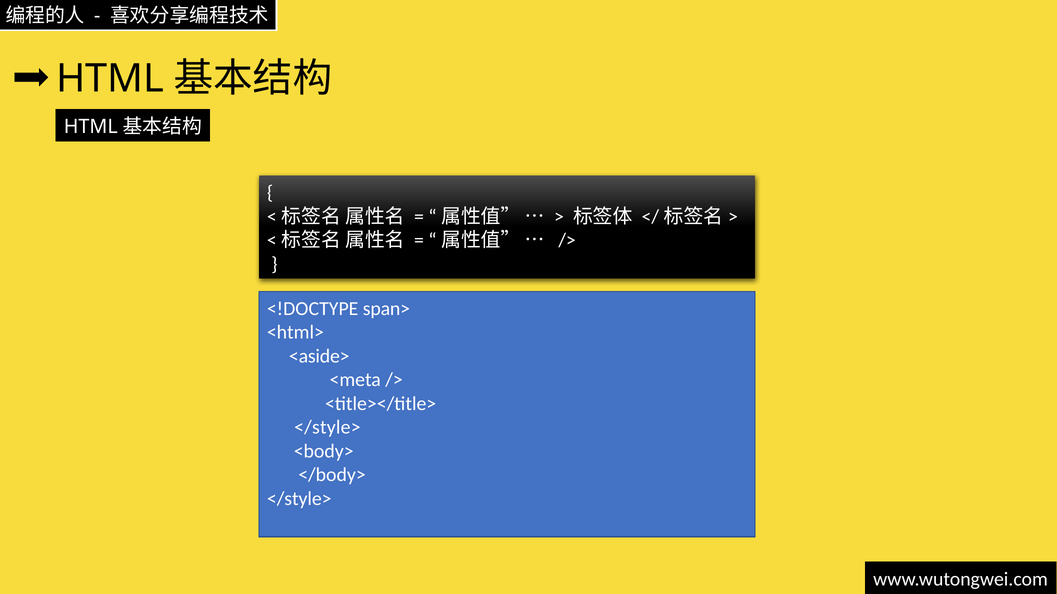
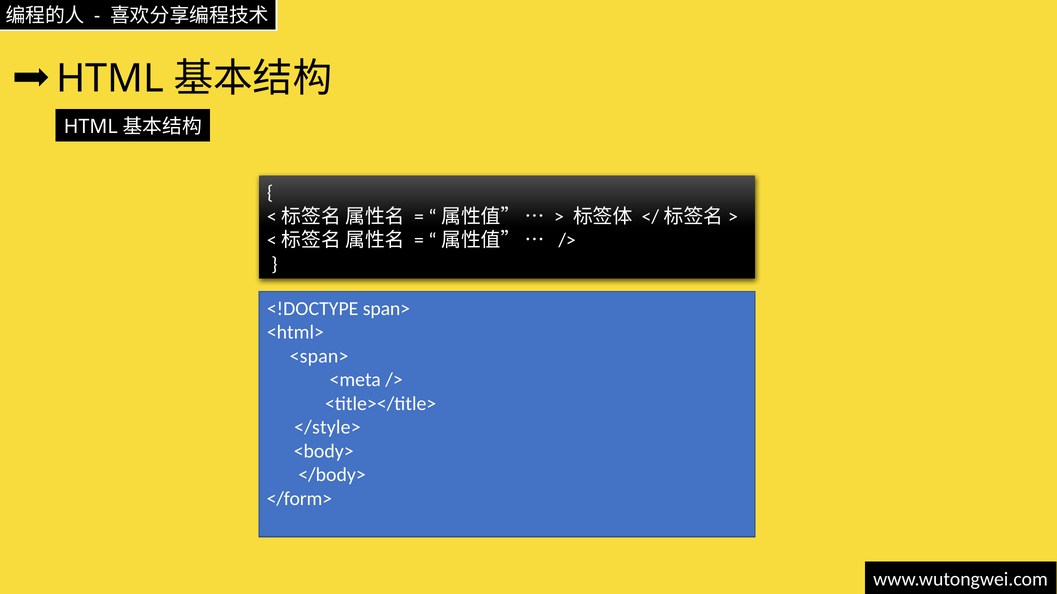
<aside>: <aside> -> <span>
</style> at (299, 499): </style> -> </form>
